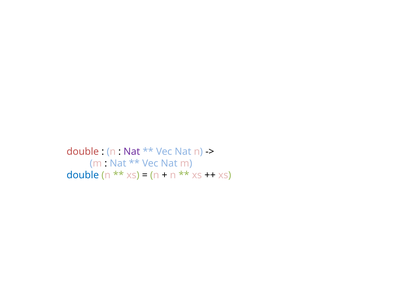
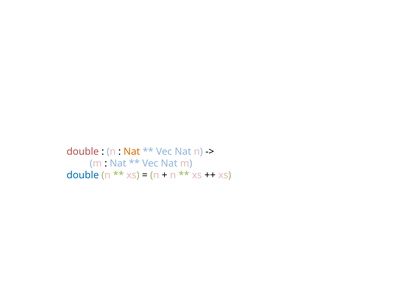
Nat at (132, 152) colour: purple -> orange
